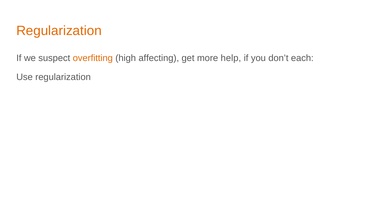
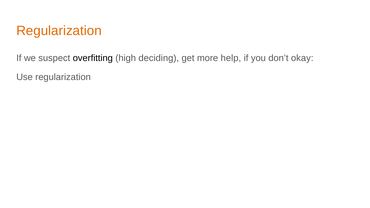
overfitting colour: orange -> black
affecting: affecting -> deciding
each: each -> okay
